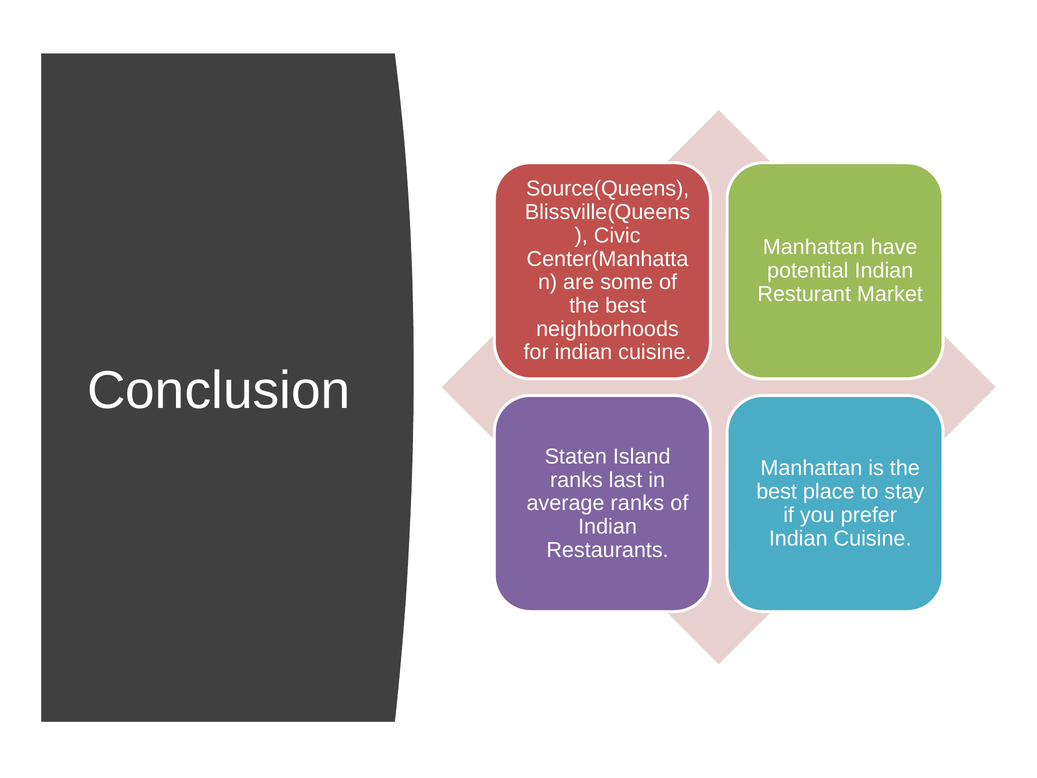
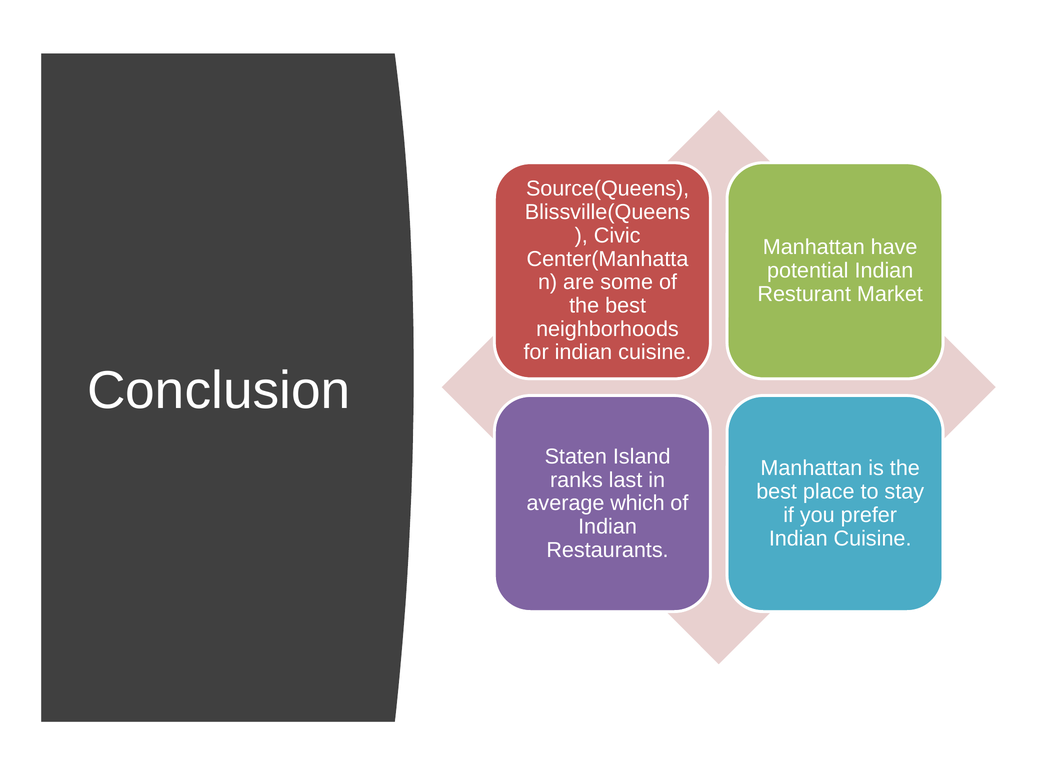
average ranks: ranks -> which
